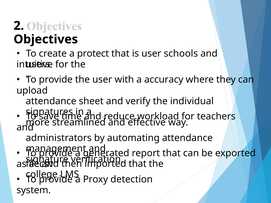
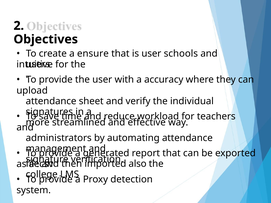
protect: protect -> ensure
that at (138, 164): that -> also
